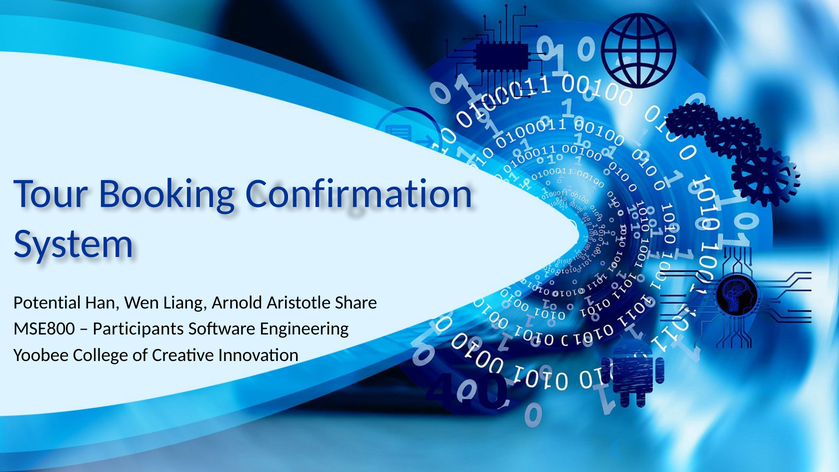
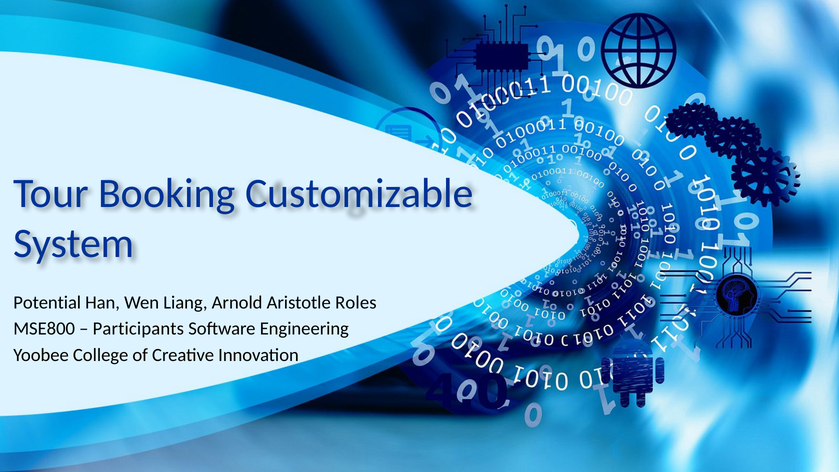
Confirmation: Confirmation -> Customizable
Share: Share -> Roles
